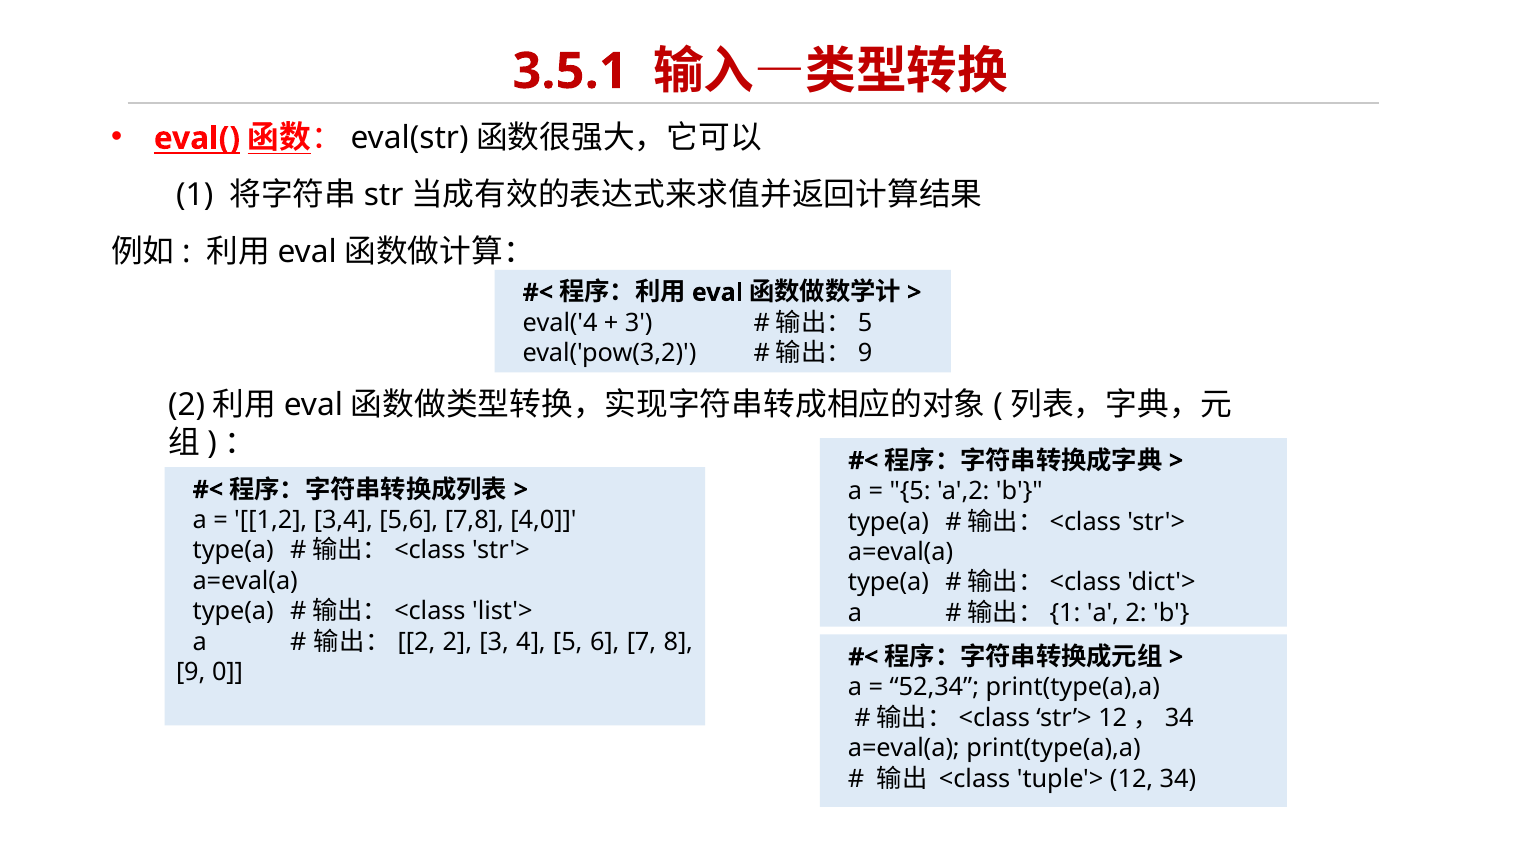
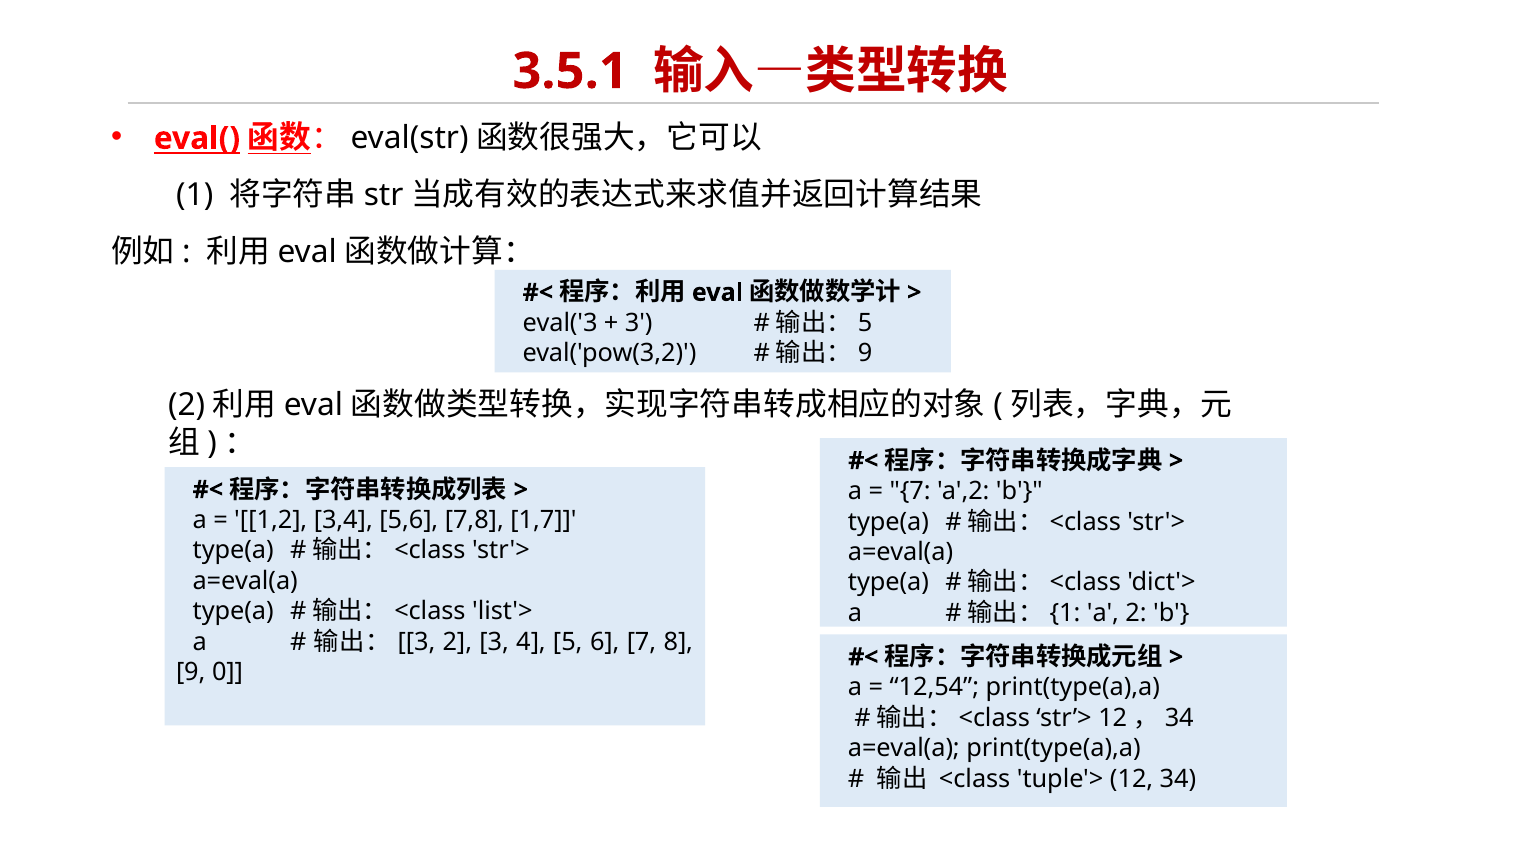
eval('4: eval('4 -> eval('3
5 at (910, 491): 5 -> 7
4,0: 4,0 -> 1,7
2 at (416, 641): 2 -> 3
52,34: 52,34 -> 12,54
